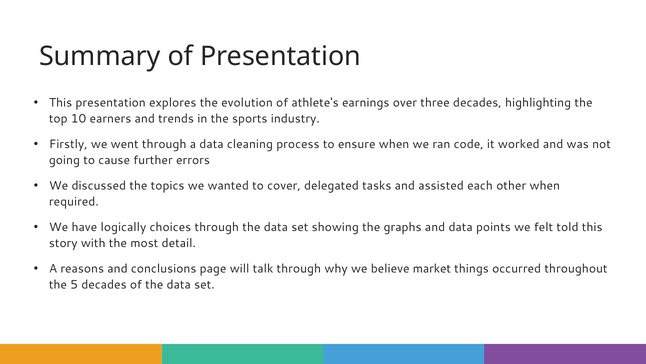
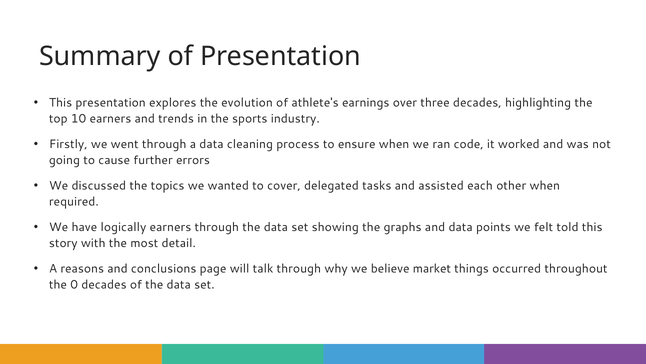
logically choices: choices -> earners
5: 5 -> 0
